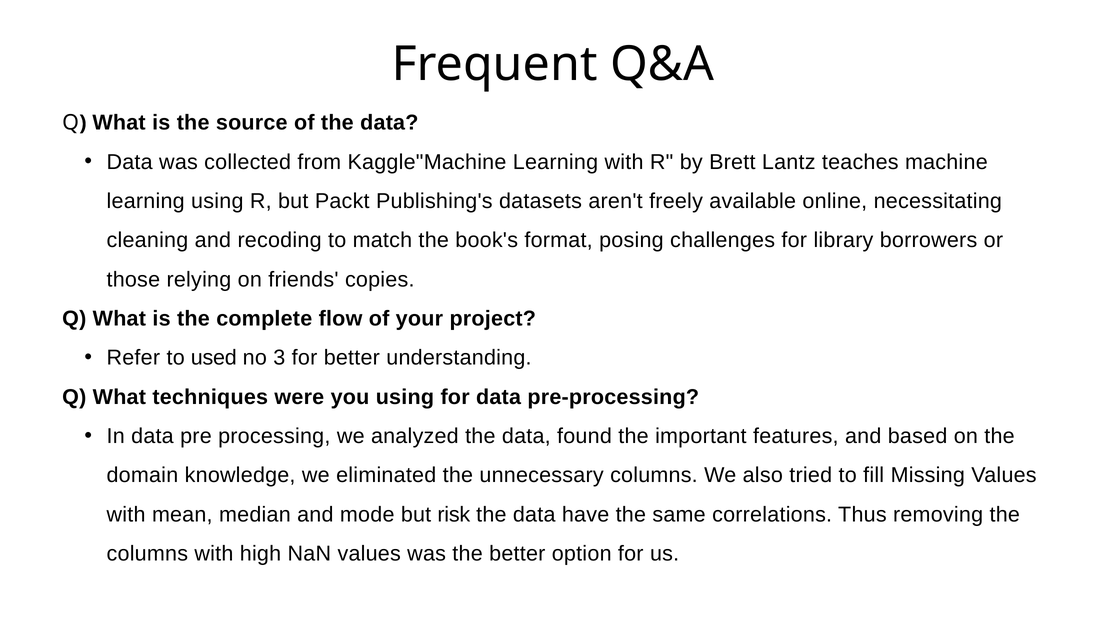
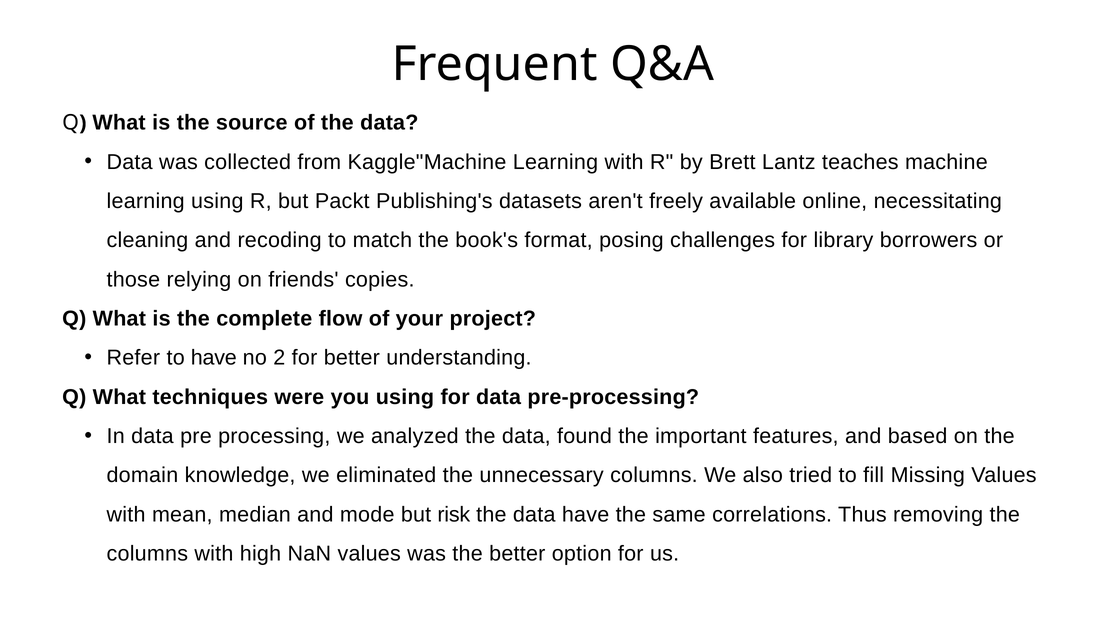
to used: used -> have
3: 3 -> 2
